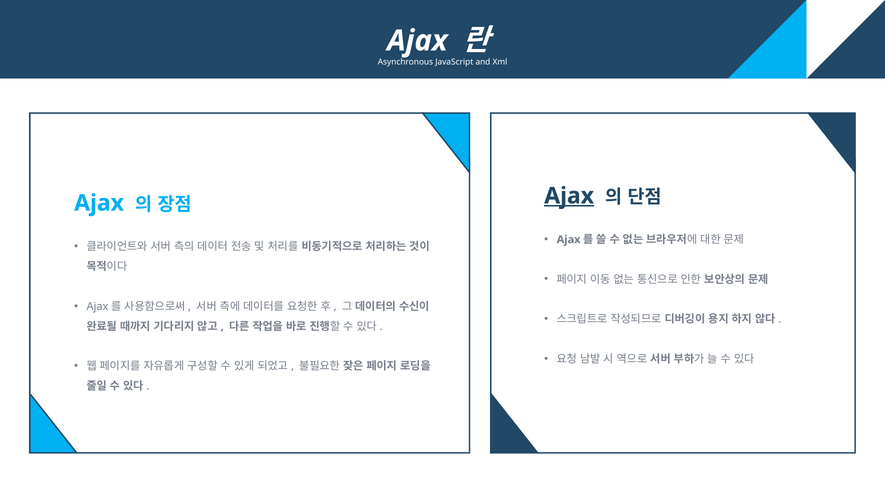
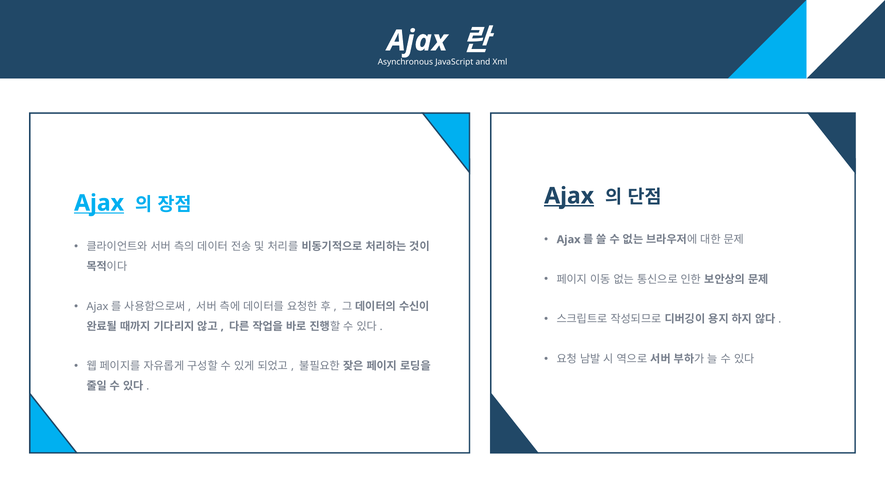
Ajax at (99, 203) underline: none -> present
